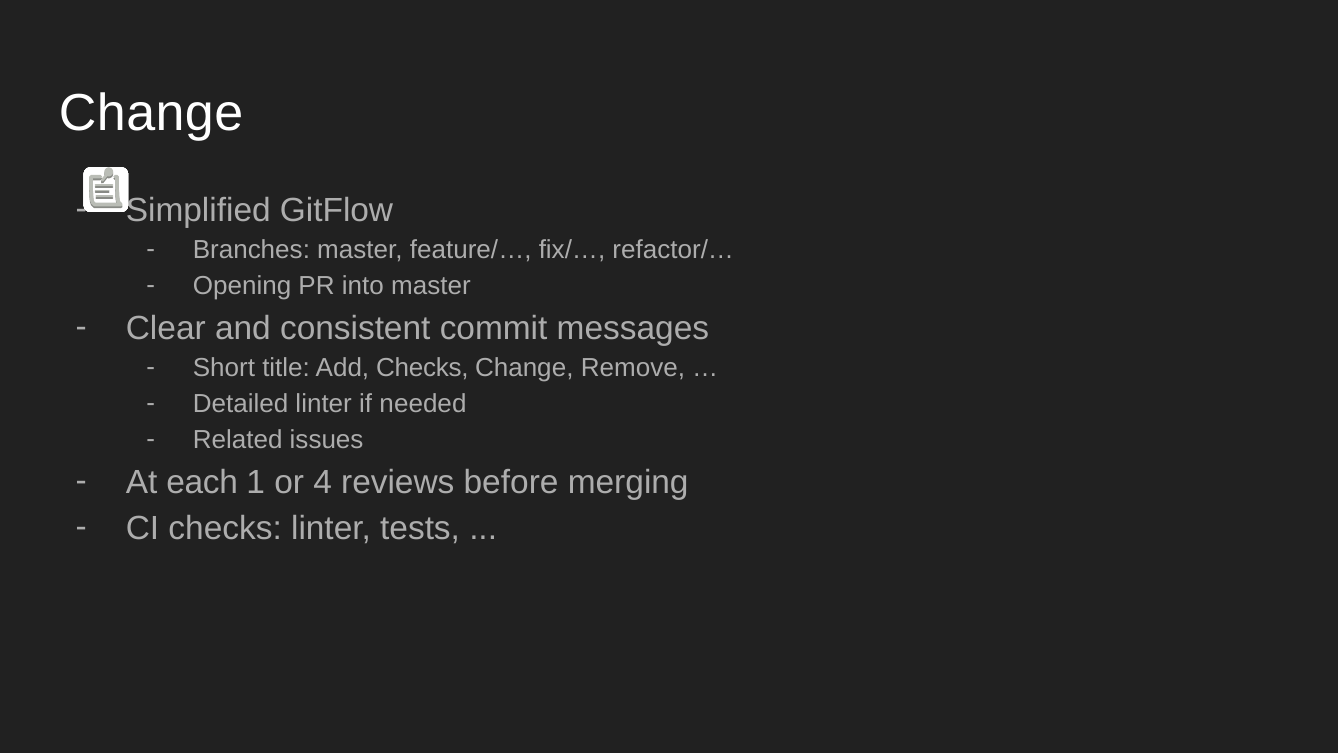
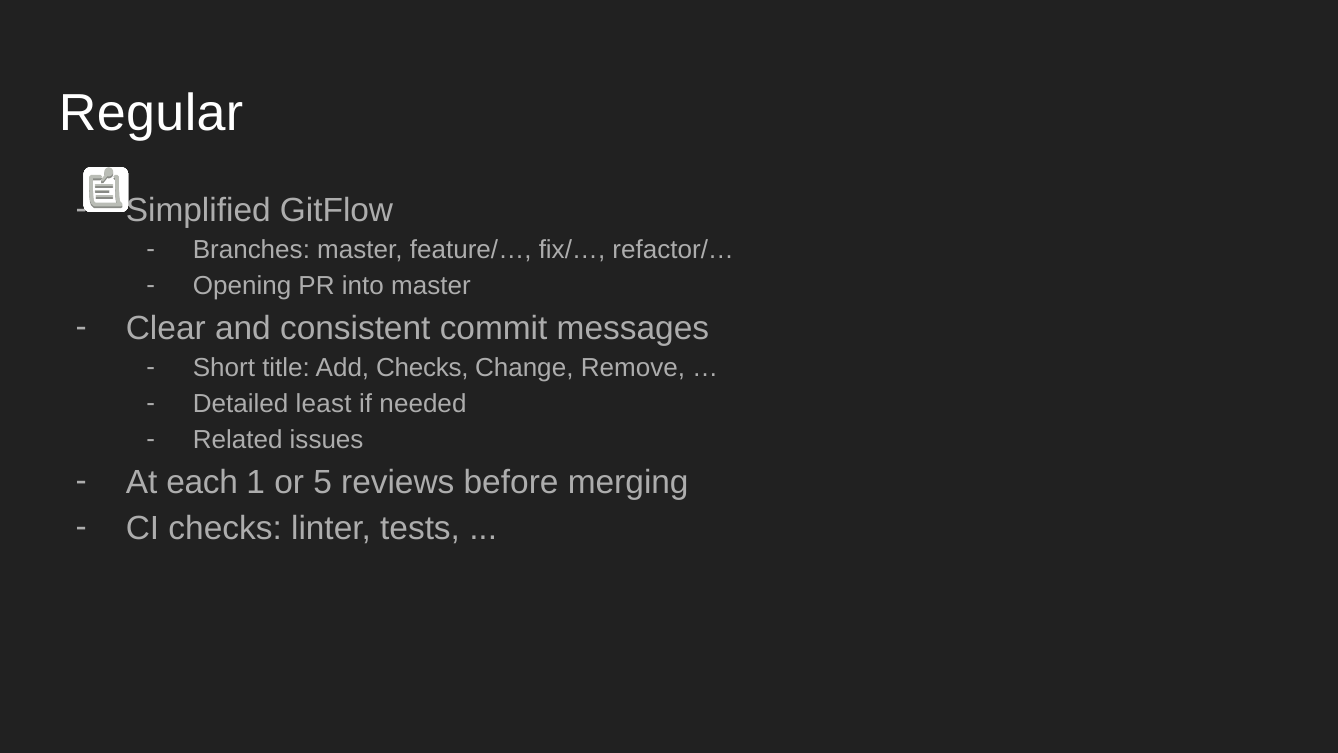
Change at (151, 113): Change -> Regular
Detailed linter: linter -> least
4: 4 -> 5
